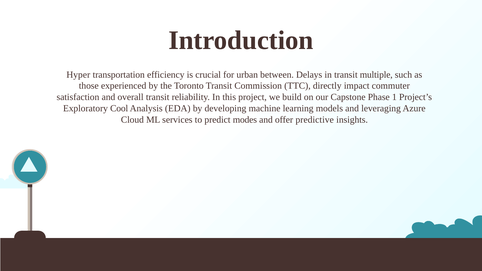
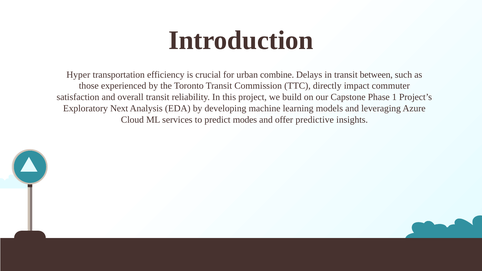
between: between -> combine
multiple: multiple -> between
Cool: Cool -> Next
